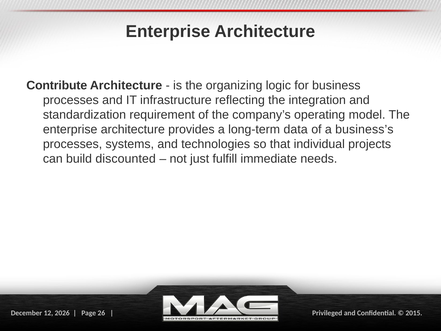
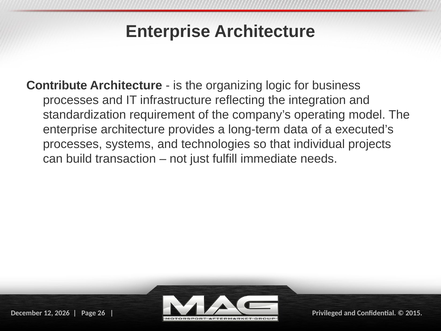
business’s: business’s -> executed’s
discounted: discounted -> transaction
